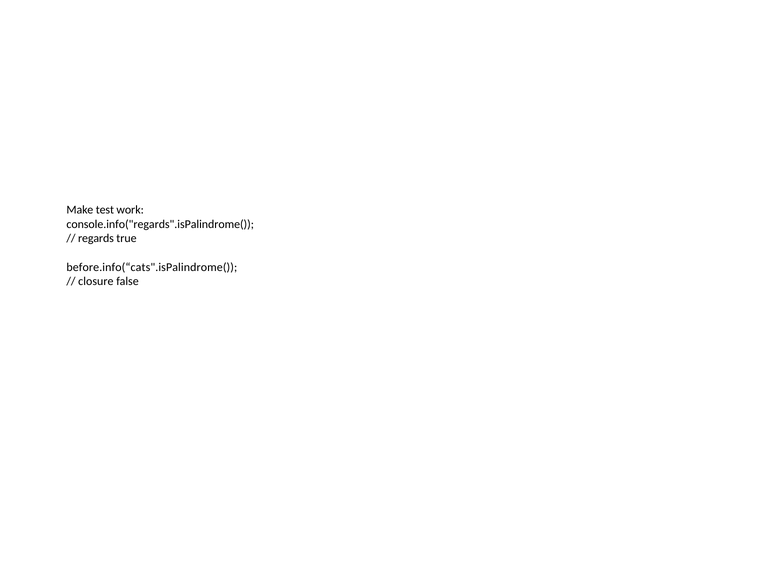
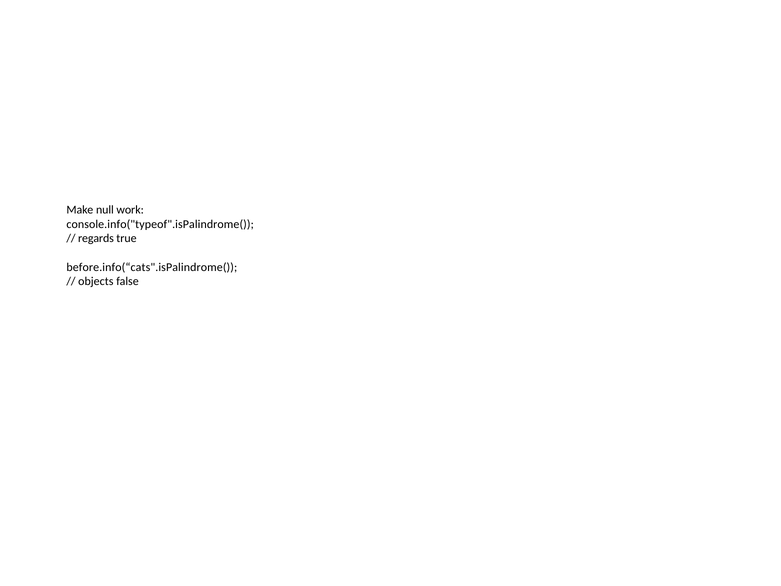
test: test -> null
console.info("regards".isPalindrome(: console.info("regards".isPalindrome( -> console.info("typeof".isPalindrome(
closure: closure -> objects
